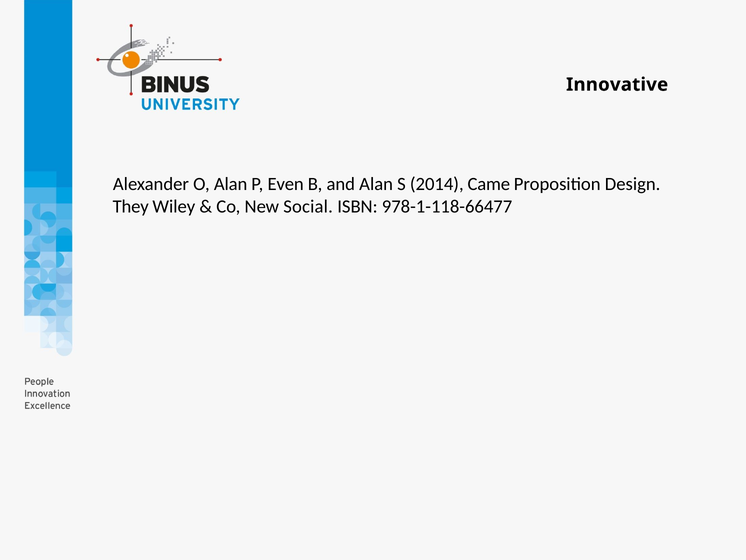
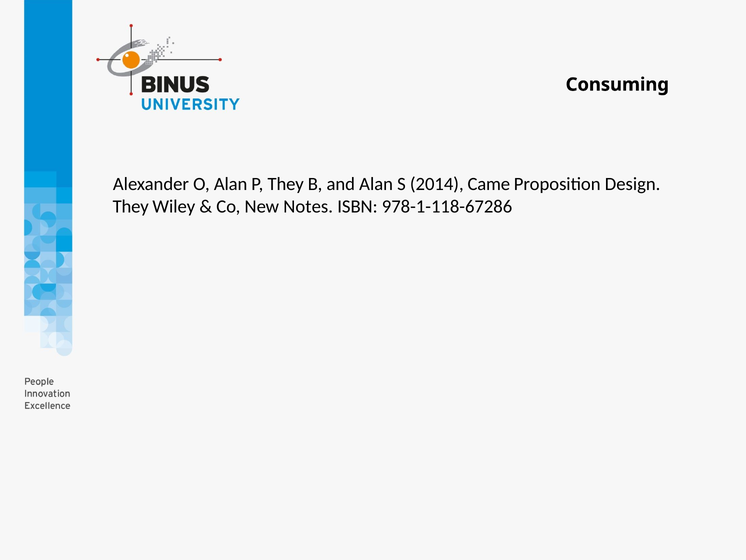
Innovative: Innovative -> Consuming
P Even: Even -> They
Social: Social -> Notes
978-1-118-66477: 978-1-118-66477 -> 978-1-118-67286
